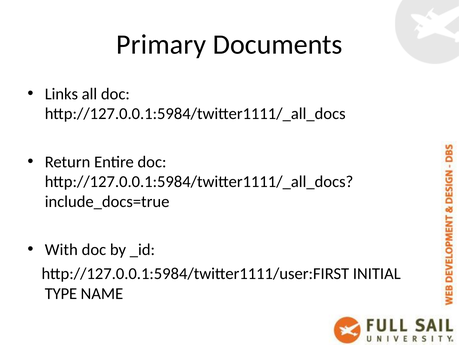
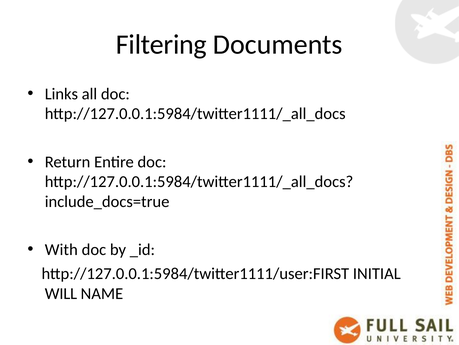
Primary: Primary -> Filtering
TYPE: TYPE -> WILL
